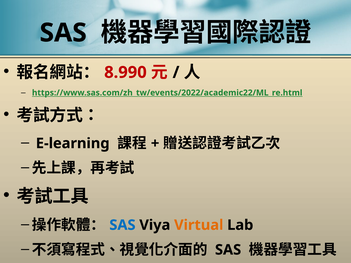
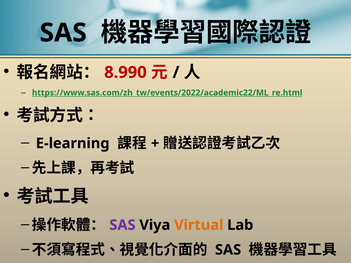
SAS at (122, 225) colour: blue -> purple
